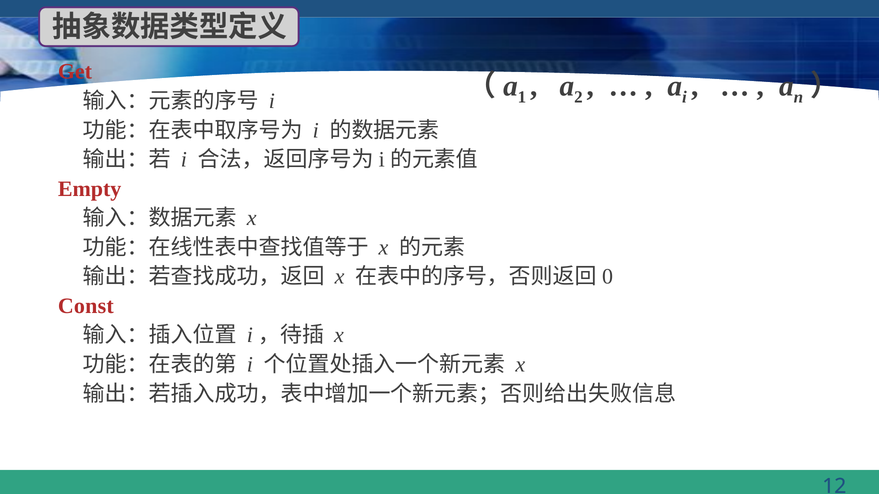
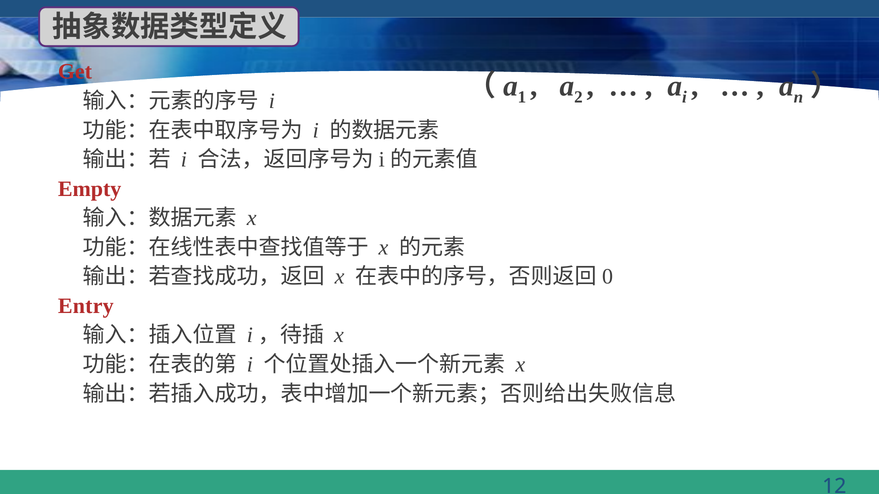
Const: Const -> Entry
